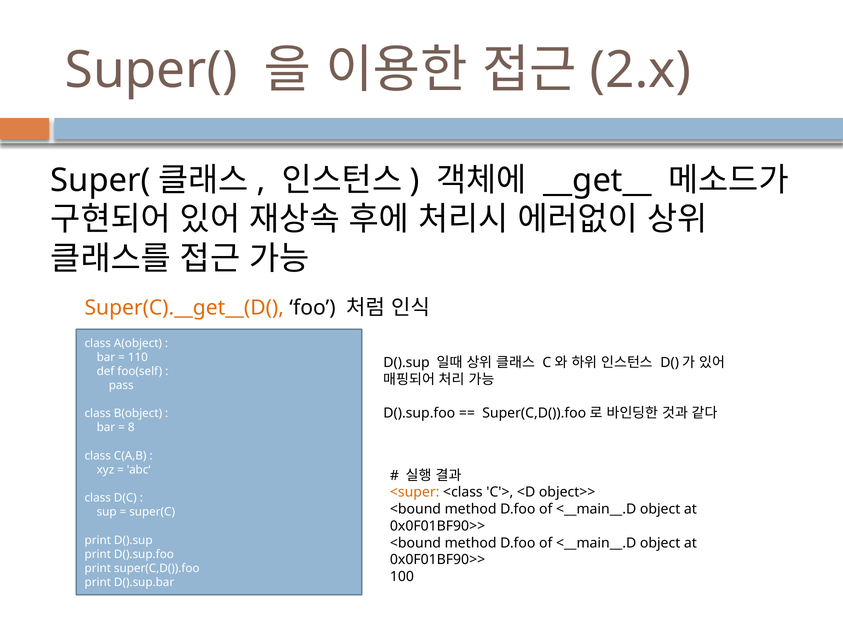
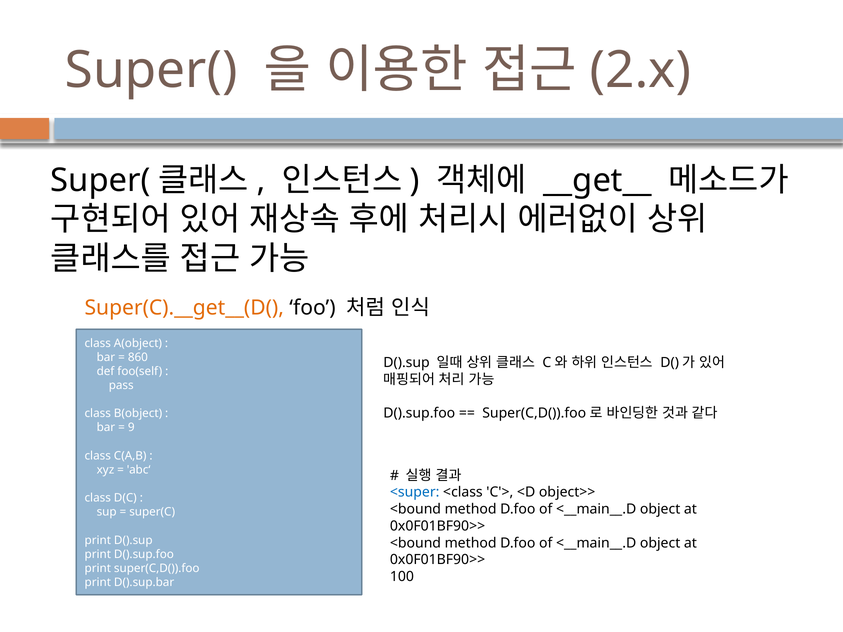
110: 110 -> 860
8: 8 -> 9
<super colour: orange -> blue
